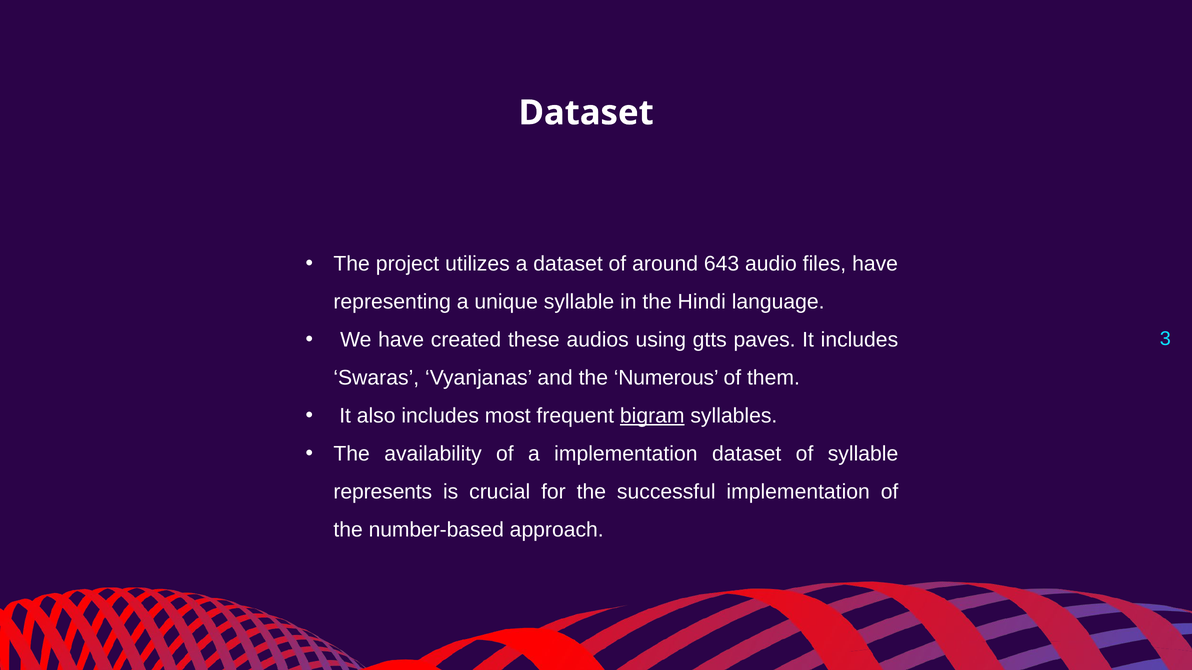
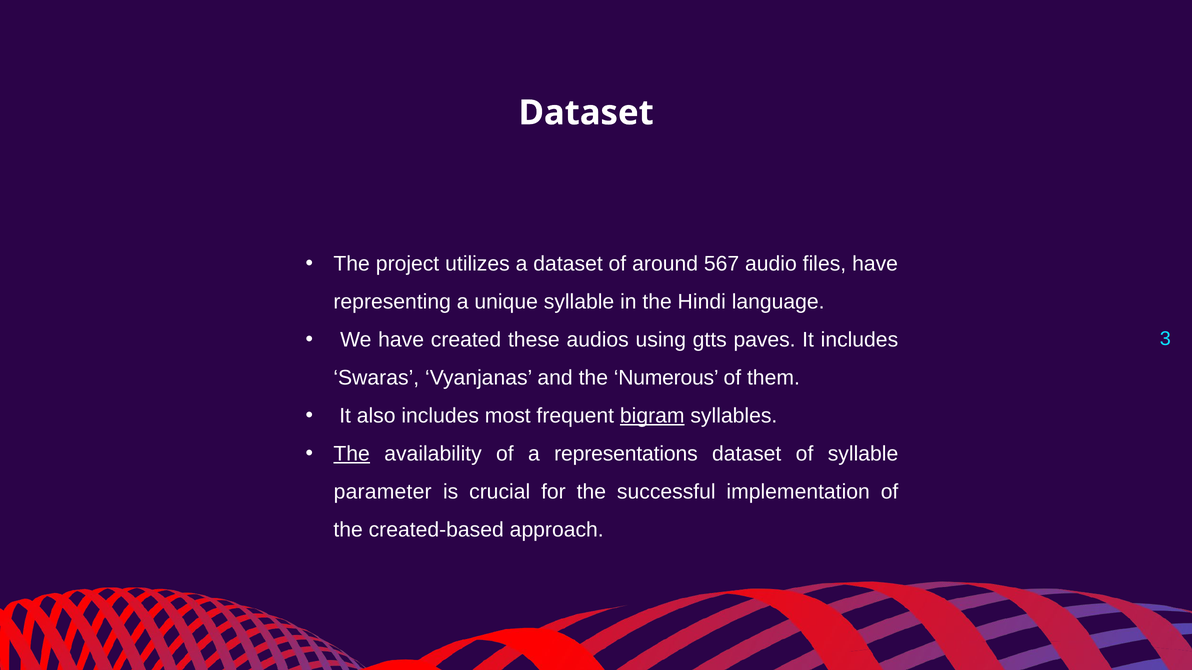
643: 643 -> 567
The at (352, 454) underline: none -> present
a implementation: implementation -> representations
represents: represents -> parameter
number-based: number-based -> created-based
